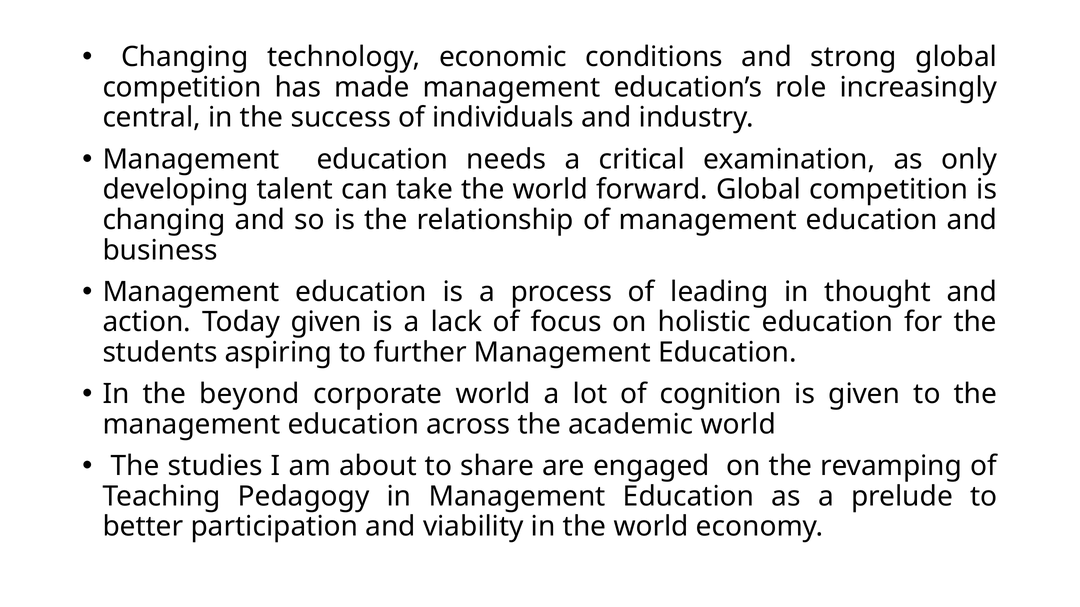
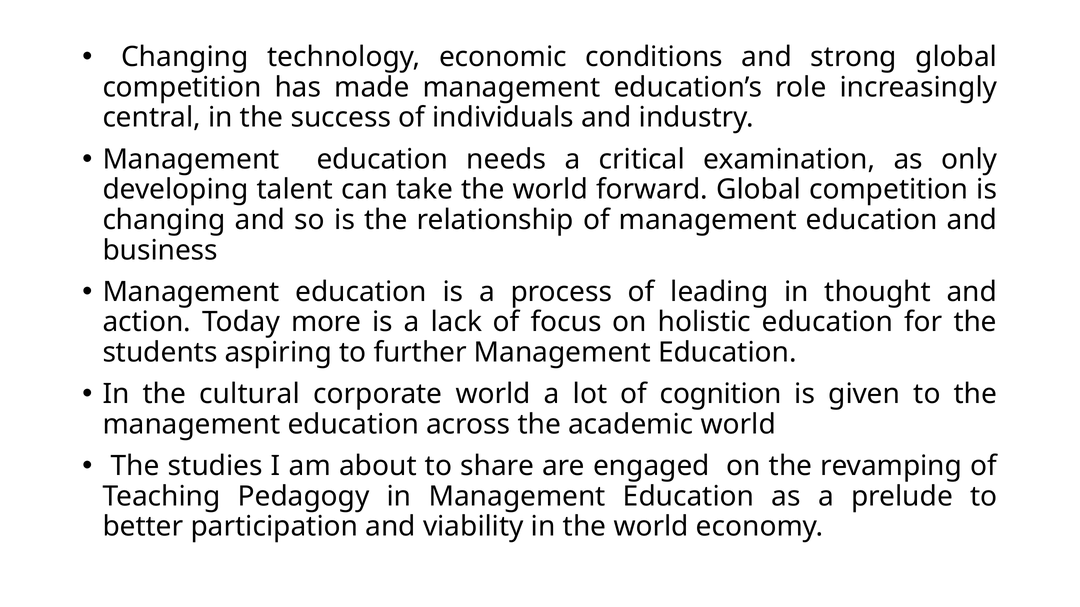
Today given: given -> more
beyond: beyond -> cultural
